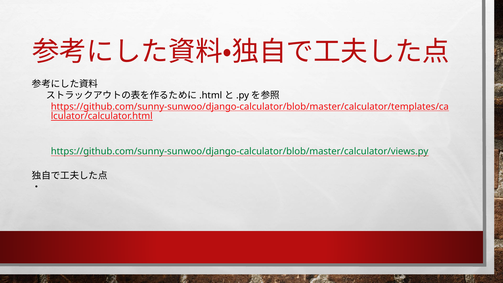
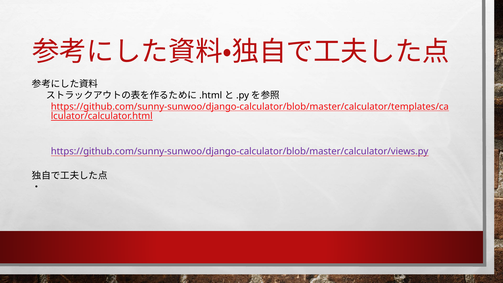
https://github.com/sunny-sunwoo/django-calculator/blob/master/calculator/views.py colour: green -> purple
